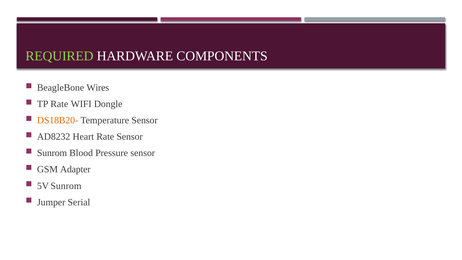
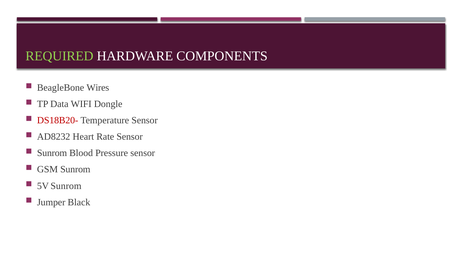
TP Rate: Rate -> Data
DS18B20- colour: orange -> red
GSM Adapter: Adapter -> Sunrom
Serial: Serial -> Black
